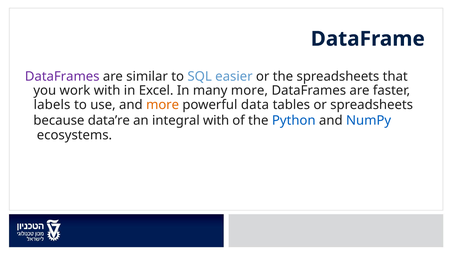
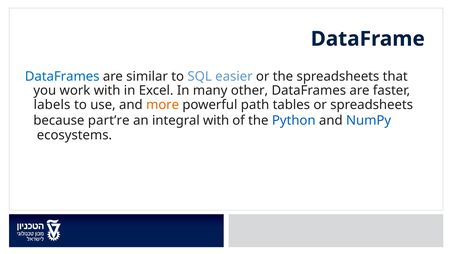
DataFrames at (62, 76) colour: purple -> blue
many more: more -> other
data: data -> path
data’re: data’re -> part’re
